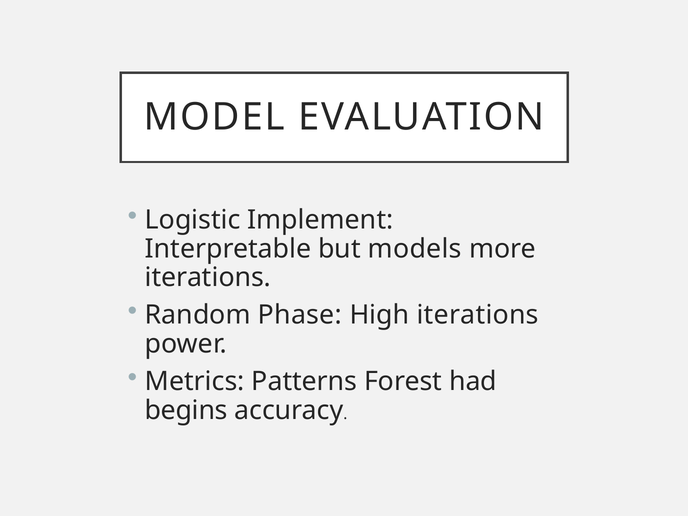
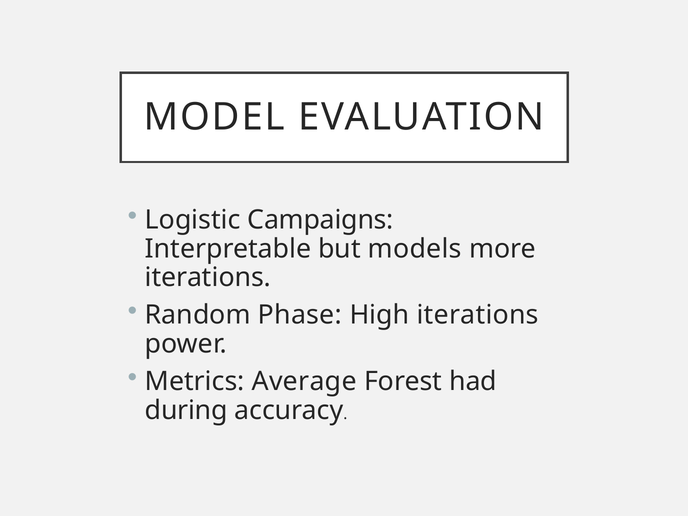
Implement: Implement -> Campaigns
Patterns: Patterns -> Average
begins: begins -> during
